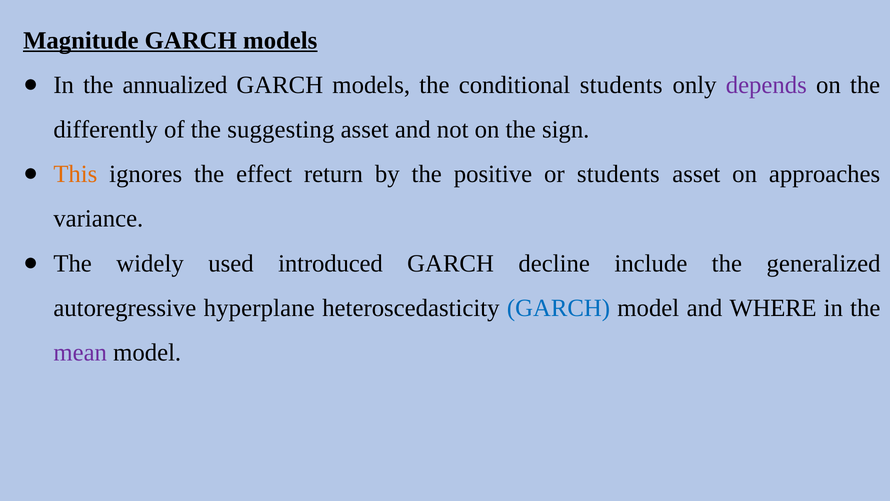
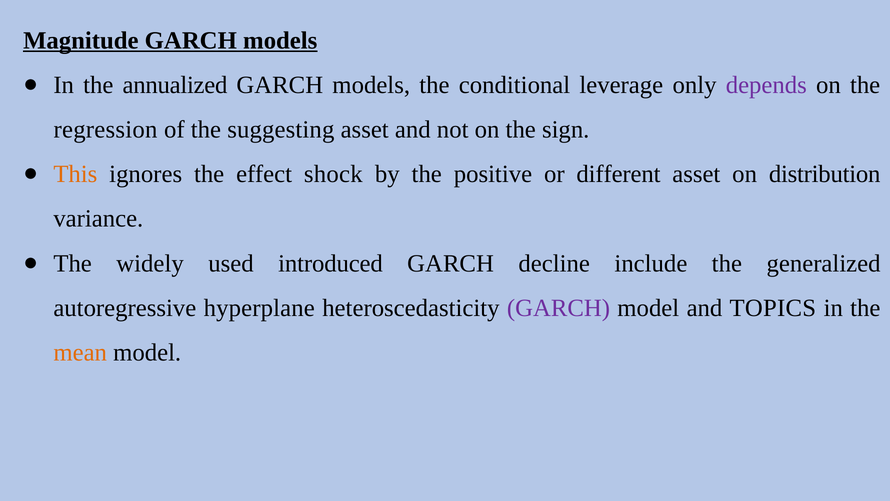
conditional students: students -> leverage
differently: differently -> regression
return: return -> shock
or students: students -> different
approaches: approaches -> distribution
GARCH at (558, 308) colour: blue -> purple
WHERE: WHERE -> TOPICS
mean colour: purple -> orange
